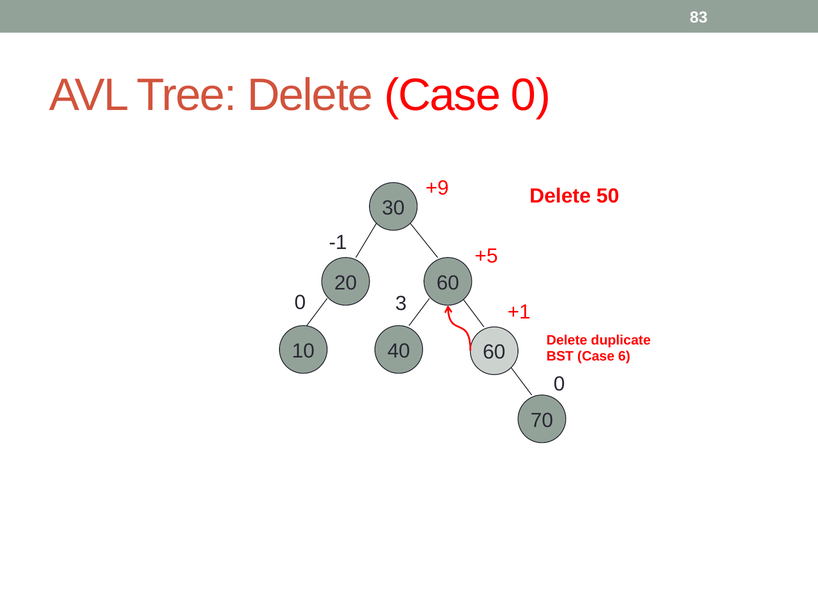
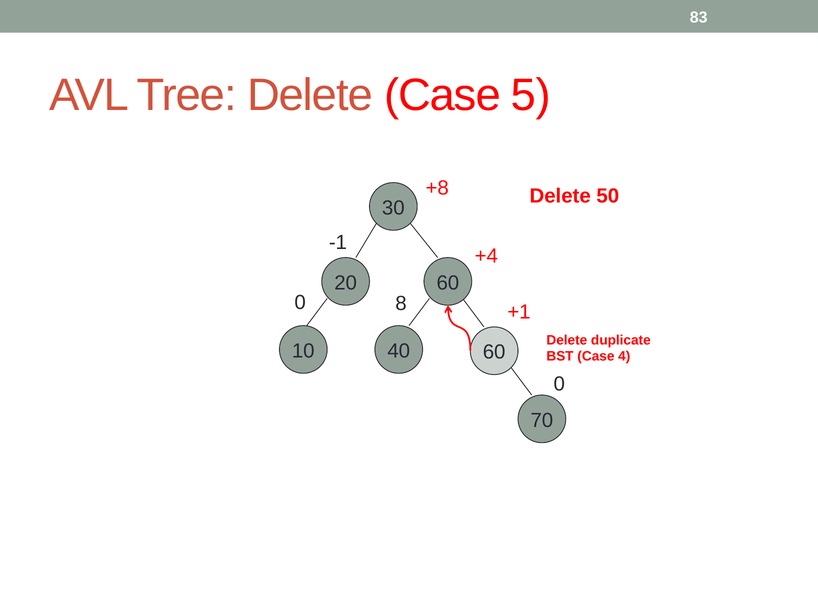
Case 0: 0 -> 5
+9: +9 -> +8
+5: +5 -> +4
3: 3 -> 8
6: 6 -> 4
